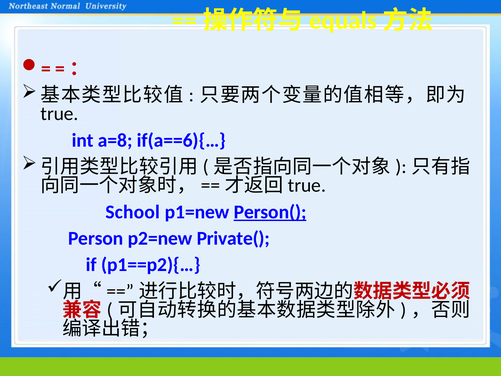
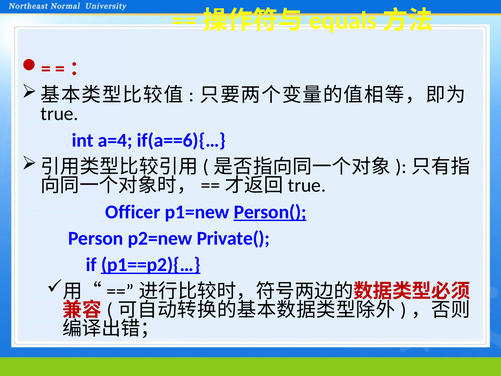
a=8: a=8 -> a=4
School: School -> Officer
p1==p2){… underline: none -> present
